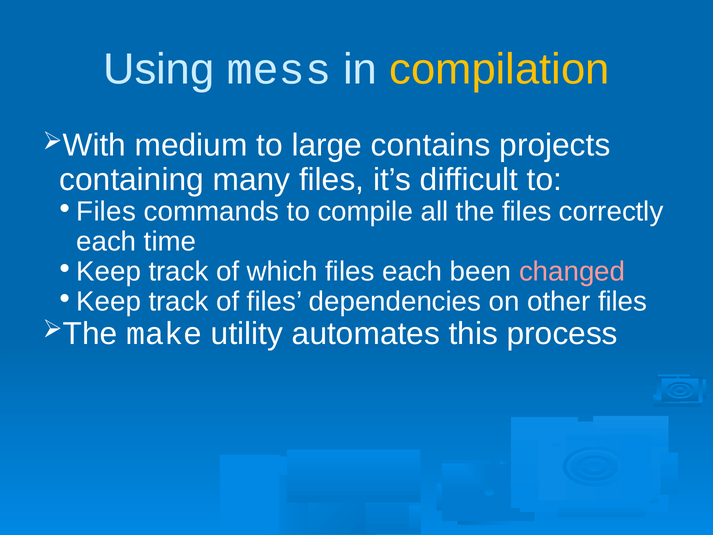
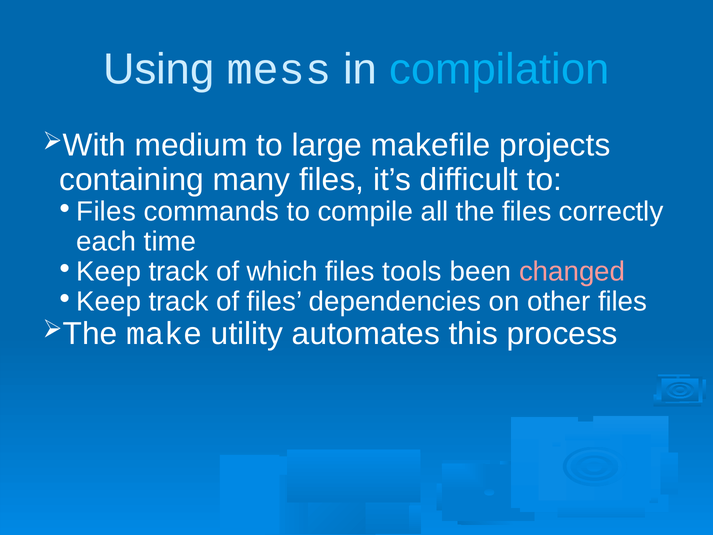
compilation colour: yellow -> light blue
contains: contains -> makefile
files each: each -> tools
